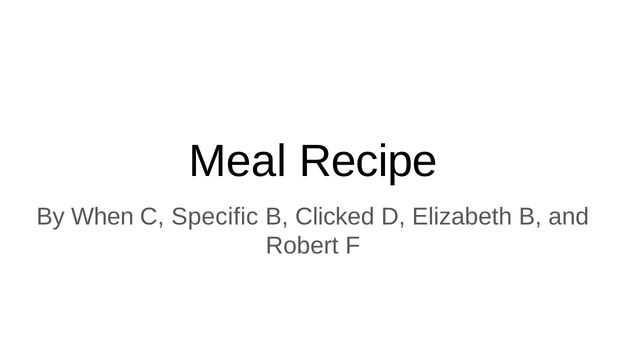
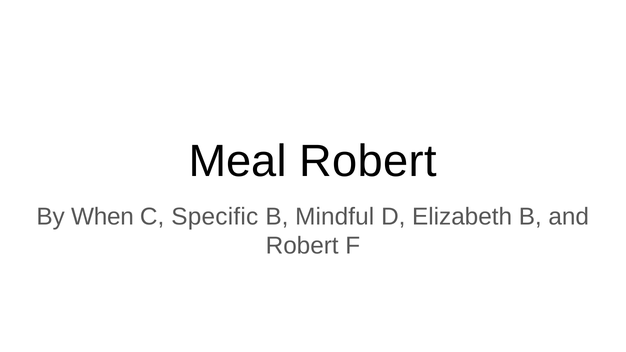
Meal Recipe: Recipe -> Robert
Clicked: Clicked -> Mindful
